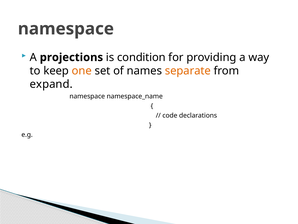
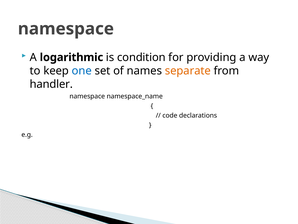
projections: projections -> logarithmic
one colour: orange -> blue
expand: expand -> handler
